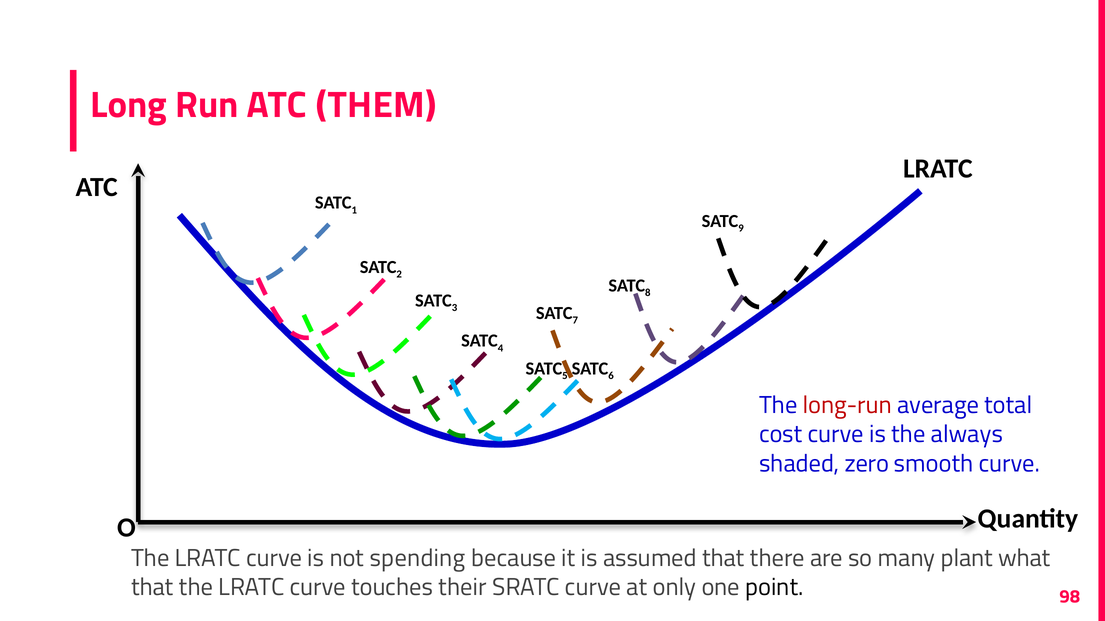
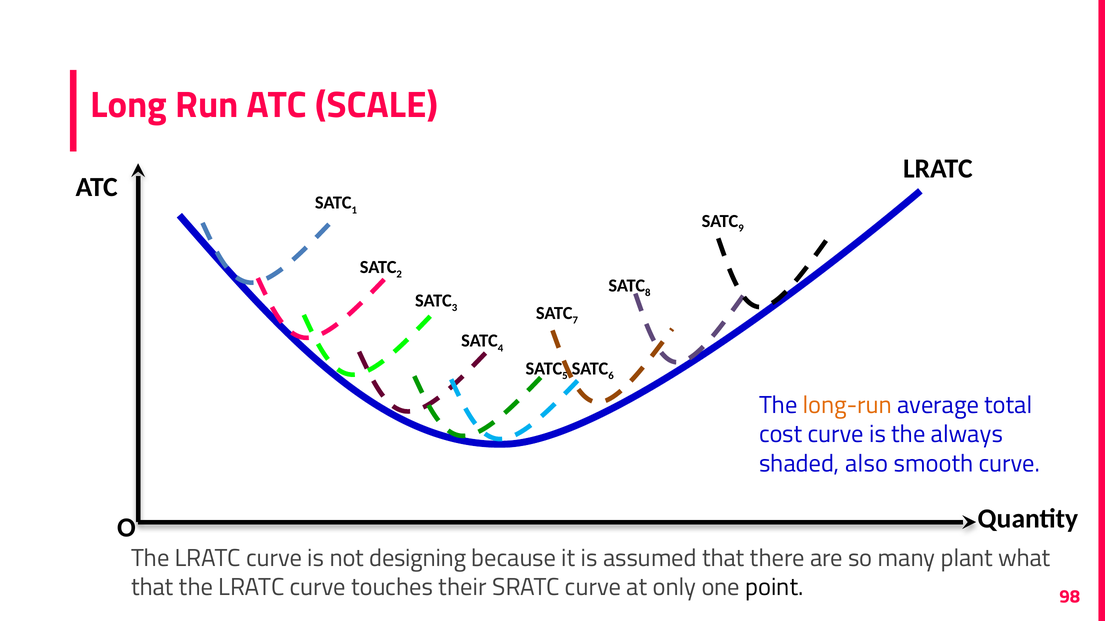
THEM: THEM -> SCALE
long-run colour: red -> orange
zero: zero -> also
spending: spending -> designing
